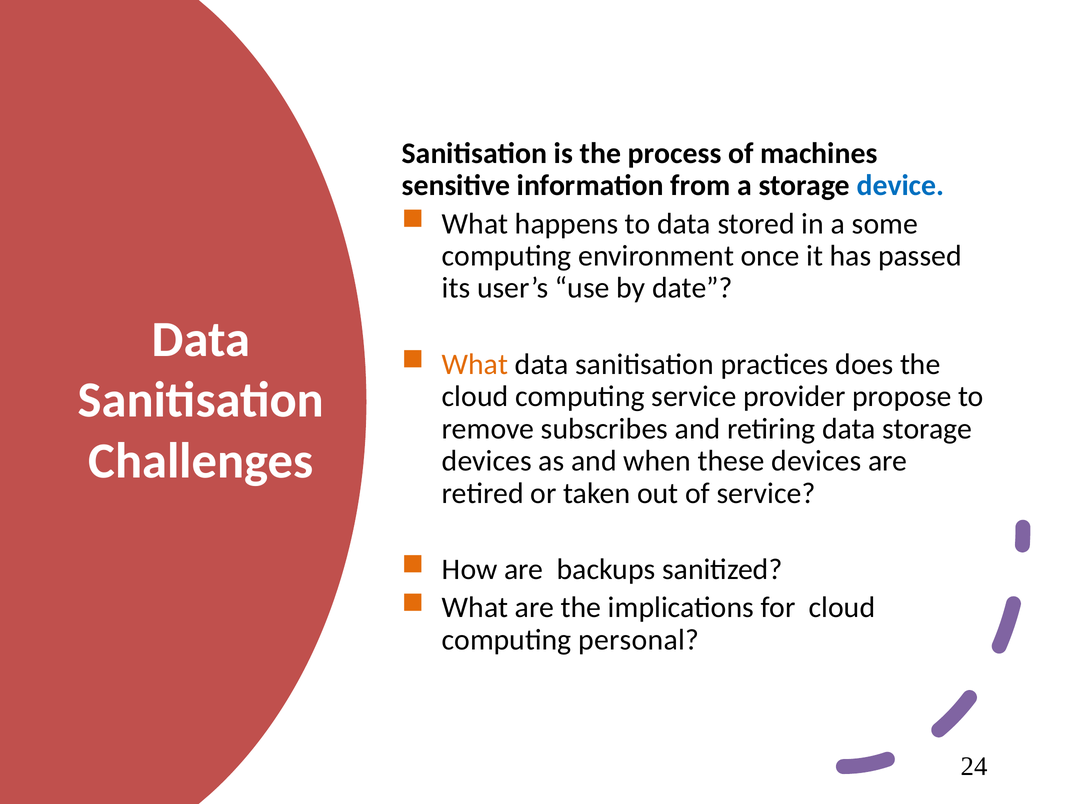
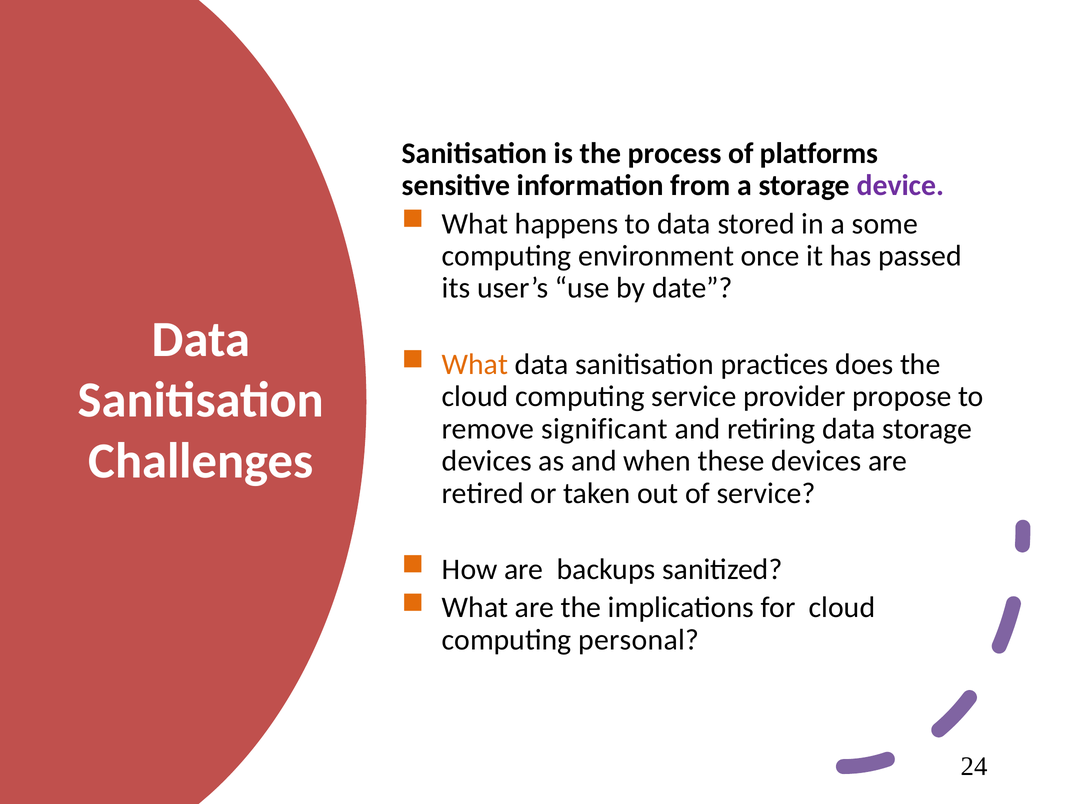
machines: machines -> platforms
device colour: blue -> purple
subscribes: subscribes -> significant
